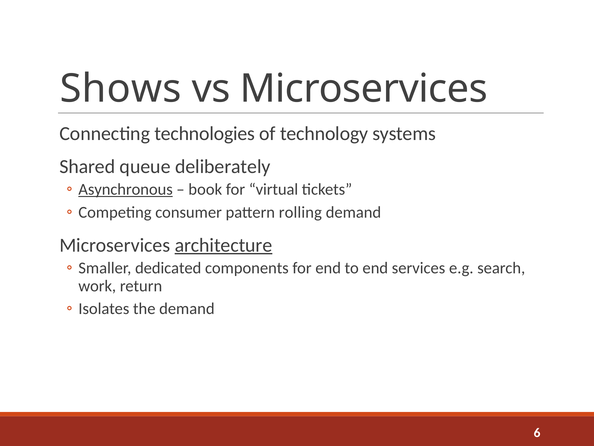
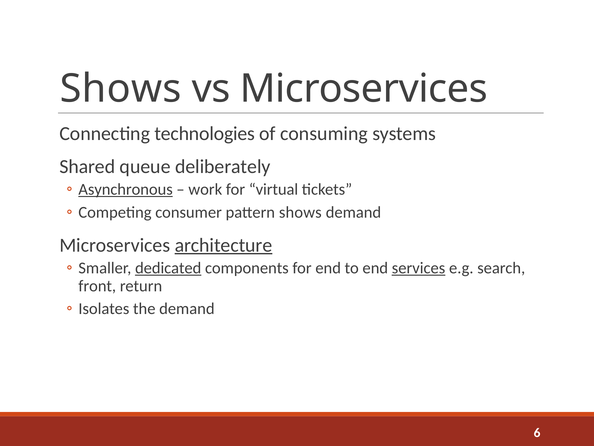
technology: technology -> consuming
book: book -> work
pattern rolling: rolling -> shows
dedicated underline: none -> present
services underline: none -> present
work: work -> front
